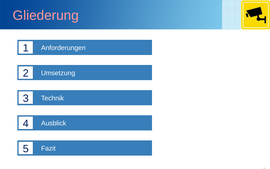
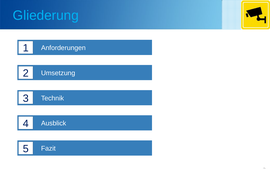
Gliederung colour: pink -> light blue
